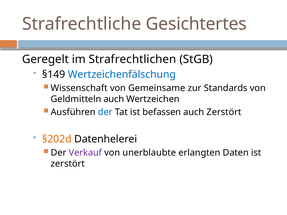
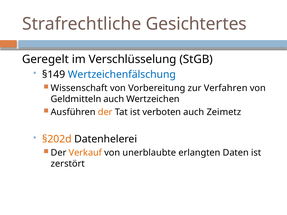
Strafrechtlichen: Strafrechtlichen -> Verschlüsselung
Gemeinsame: Gemeinsame -> Vorbereitung
Standards: Standards -> Verfahren
der at (105, 112) colour: blue -> orange
befassen: befassen -> verboten
auch Zerstört: Zerstört -> Zeimetz
Verkauf colour: purple -> orange
